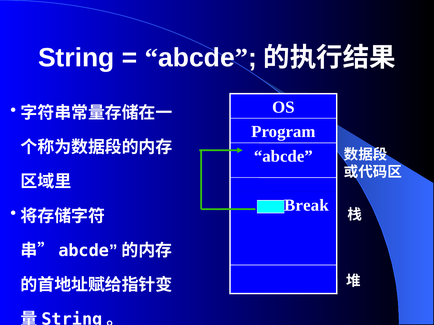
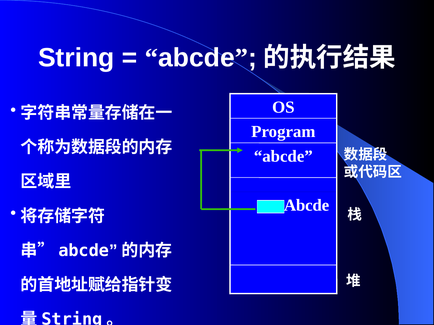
Break at (306, 206): Break -> Abcde
